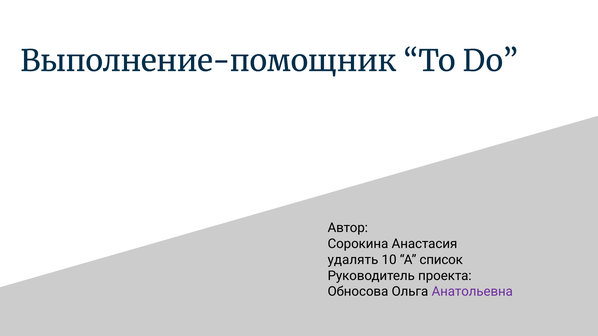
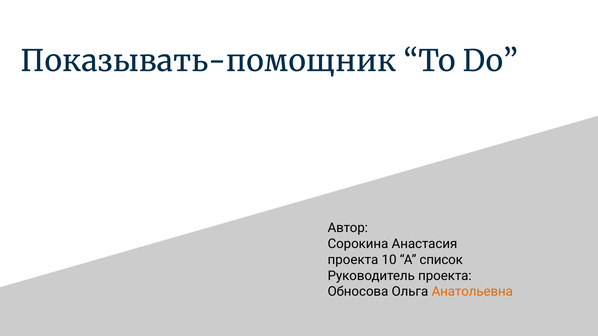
Выполнение-помощник: Выполнение-помощник -> Показывать-помощник
удалять at (353, 260): удалять -> проекта
Анатольевна colour: purple -> orange
